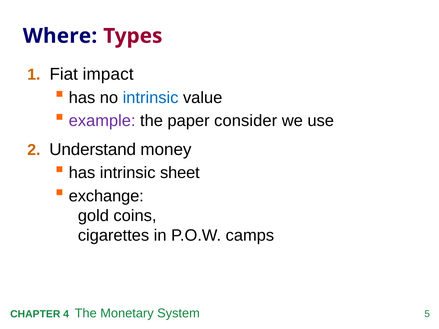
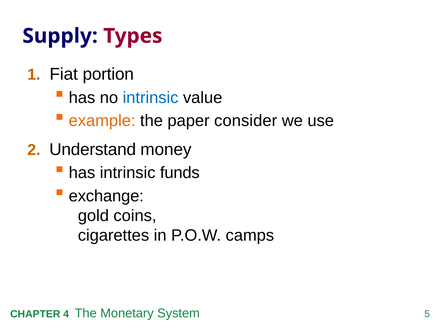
Where: Where -> Supply
impact: impact -> portion
example colour: purple -> orange
sheet: sheet -> funds
